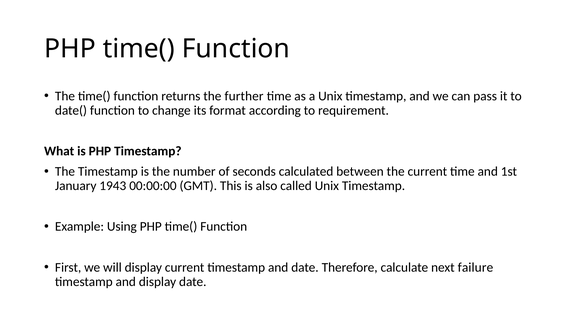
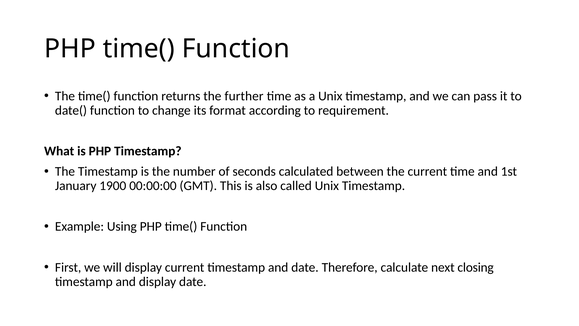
1943: 1943 -> 1900
failure: failure -> closing
